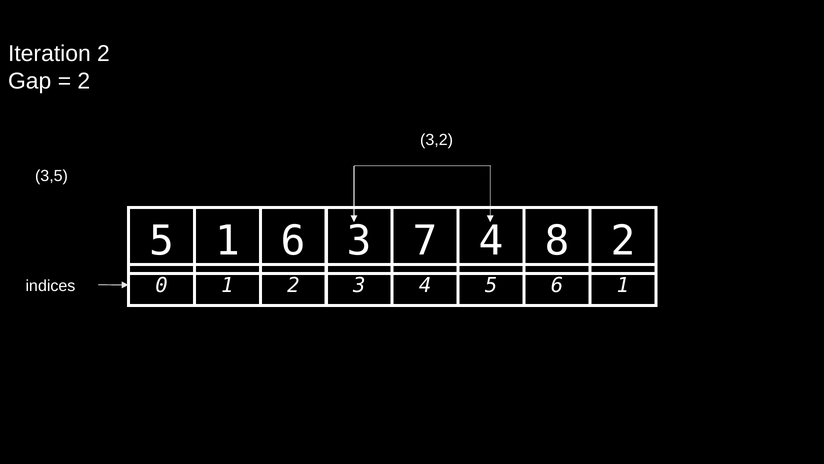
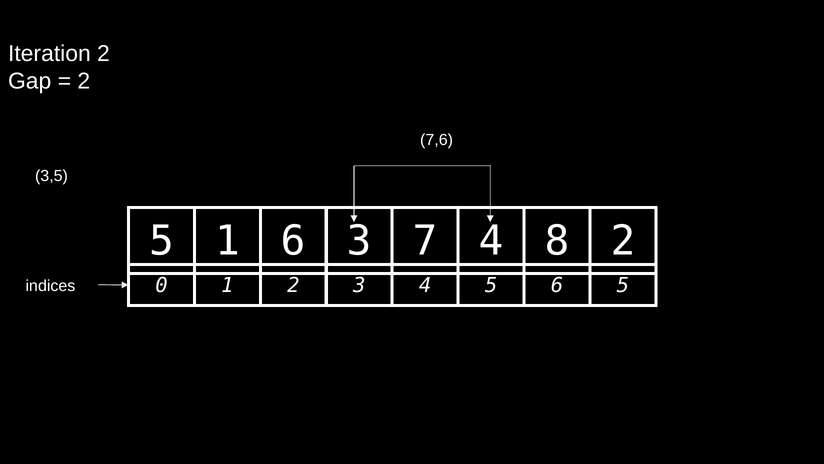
3,2: 3,2 -> 7,6
6 1: 1 -> 5
